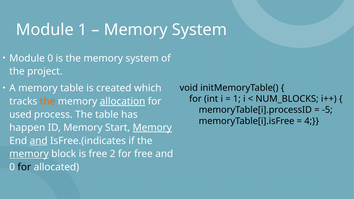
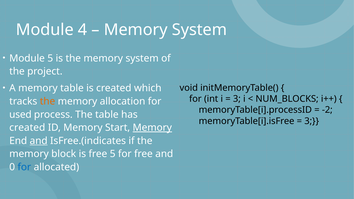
Module 1: 1 -> 4
Module 0: 0 -> 5
1 at (237, 99): 1 -> 3
allocation underline: present -> none
-5: -5 -> -2
4 at (312, 121): 4 -> 3
happen at (27, 128): happen -> created
memory at (29, 154) underline: present -> none
free 2: 2 -> 5
for at (24, 167) colour: black -> blue
